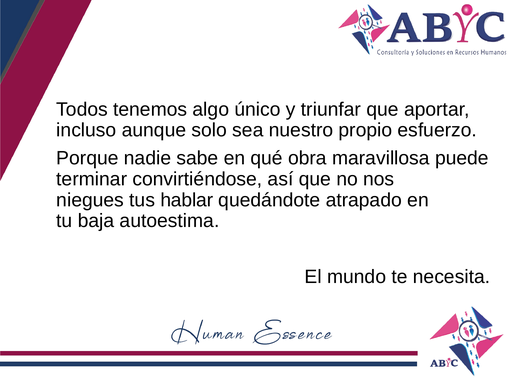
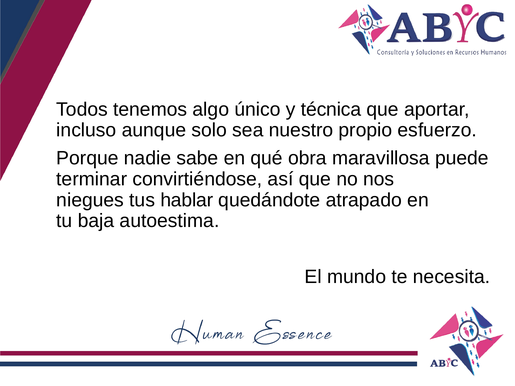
triunfar: triunfar -> técnica
